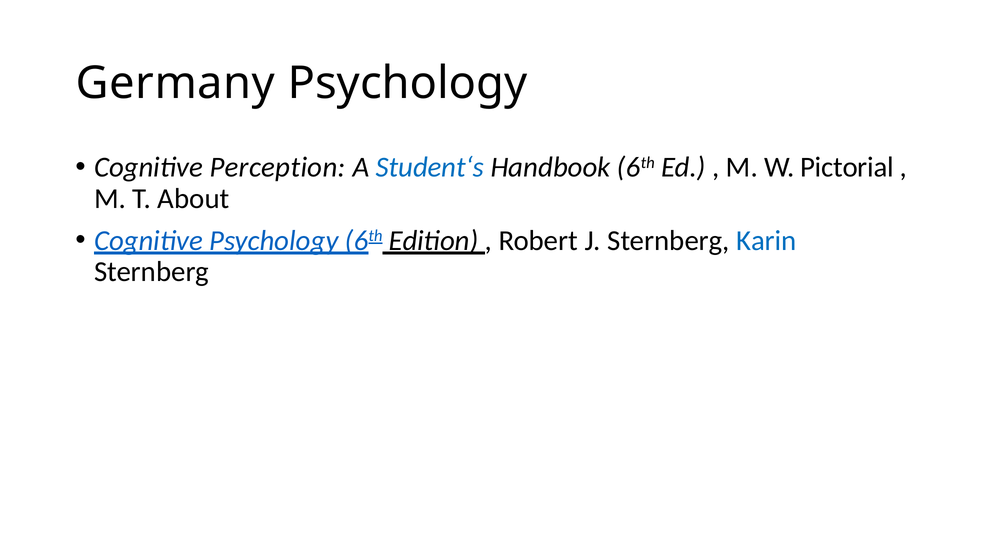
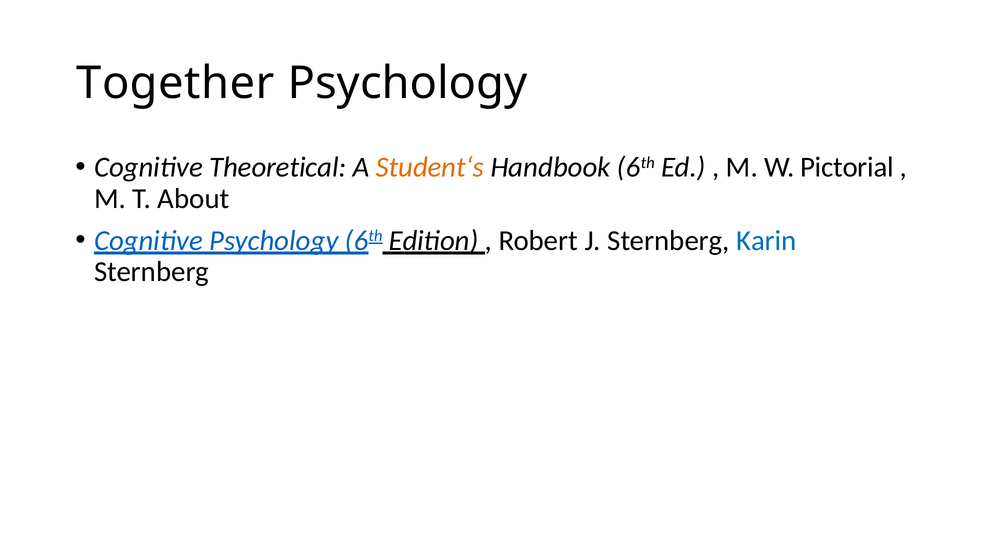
Germany: Germany -> Together
Perception: Perception -> Theoretical
Student‘s colour: blue -> orange
